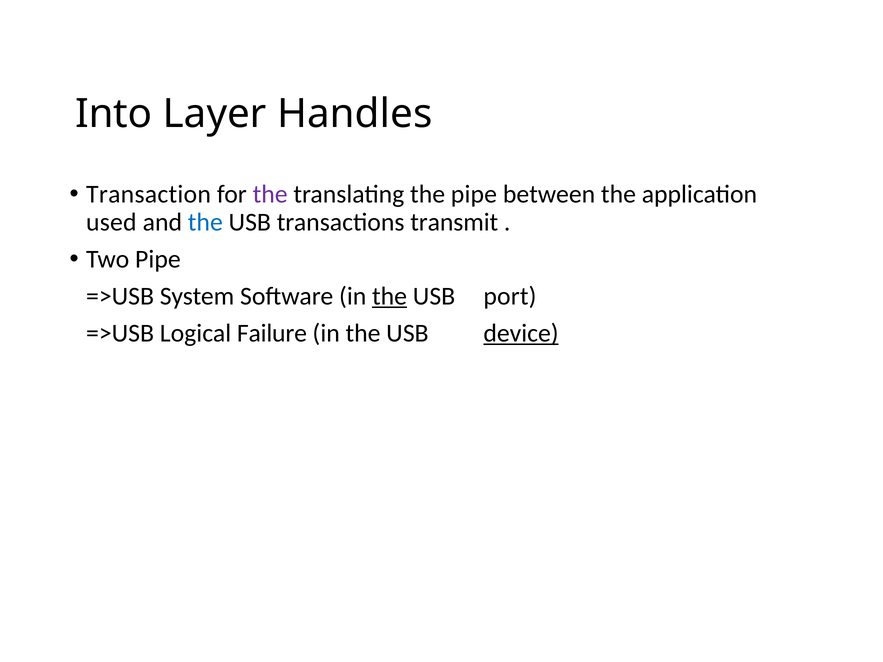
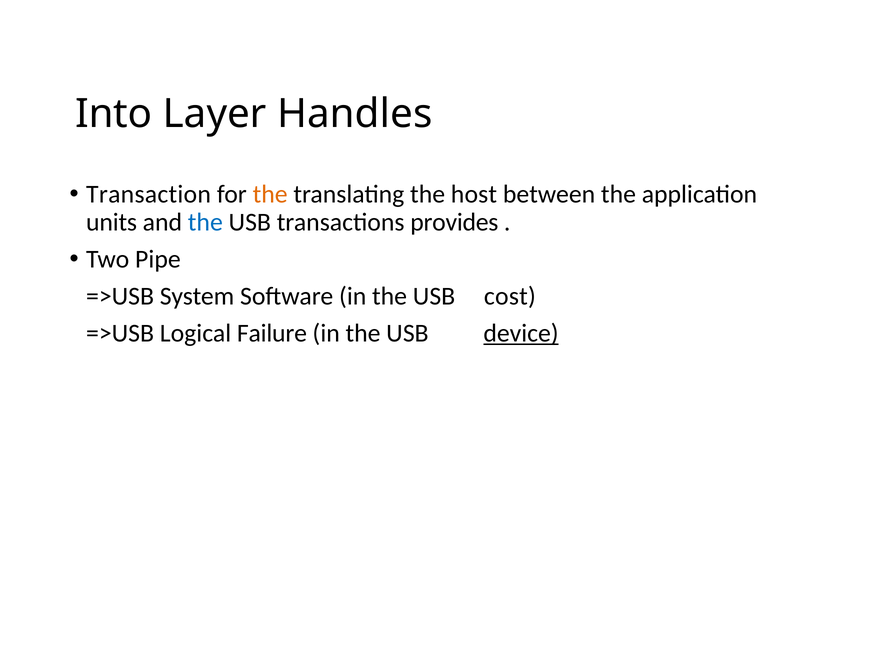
the at (270, 194) colour: purple -> orange
the pipe: pipe -> host
used: used -> units
transmit: transmit -> provides
the at (390, 296) underline: present -> none
port: port -> cost
